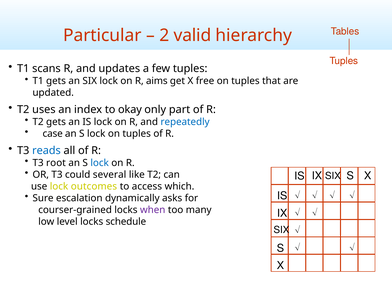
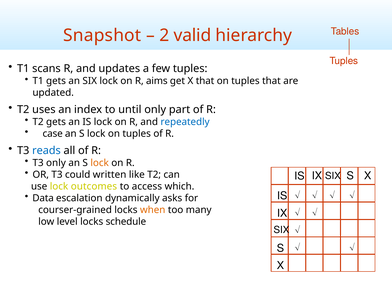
Particular: Particular -> Snapshot
X free: free -> that
okay: okay -> until
T3 root: root -> only
lock at (100, 163) colour: blue -> orange
several: several -> written
Sure: Sure -> Data
when colour: purple -> orange
